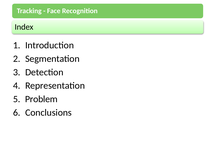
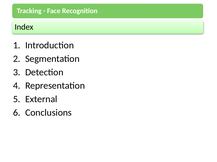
Problem: Problem -> External
